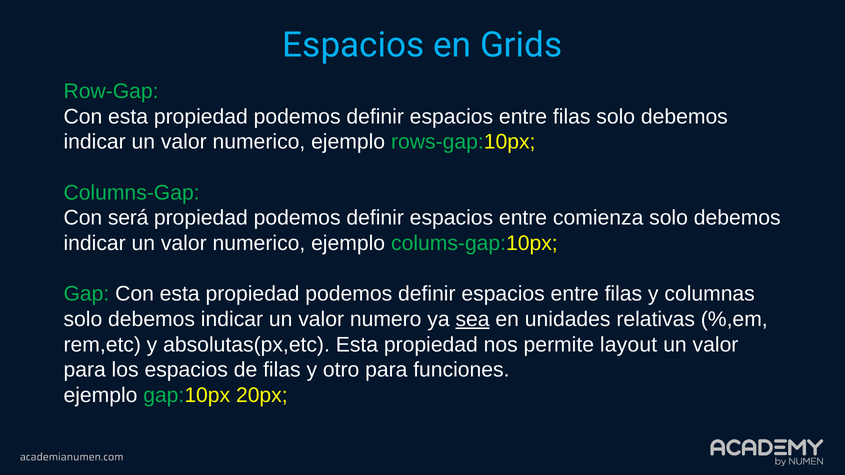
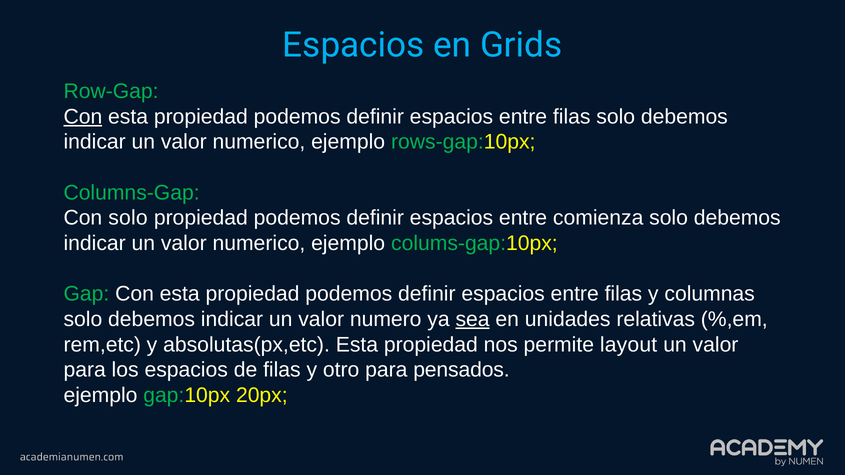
Con at (83, 117) underline: none -> present
Con será: será -> solo
funciones: funciones -> pensados
